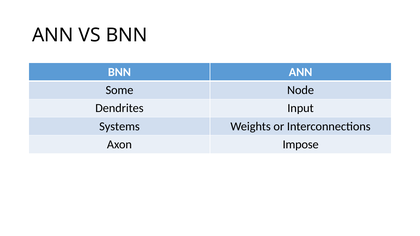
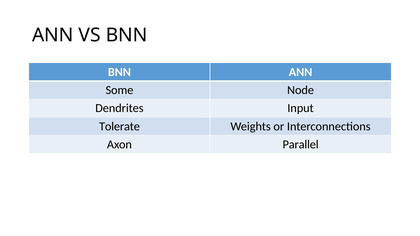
Systems: Systems -> Tolerate
Impose: Impose -> Parallel
